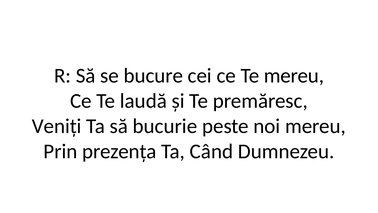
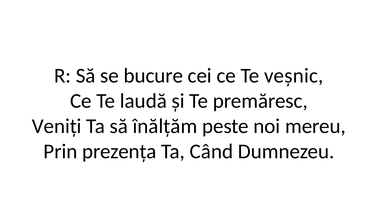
Te mereu: mereu -> veșnic
bucurie: bucurie -> înălțăm
